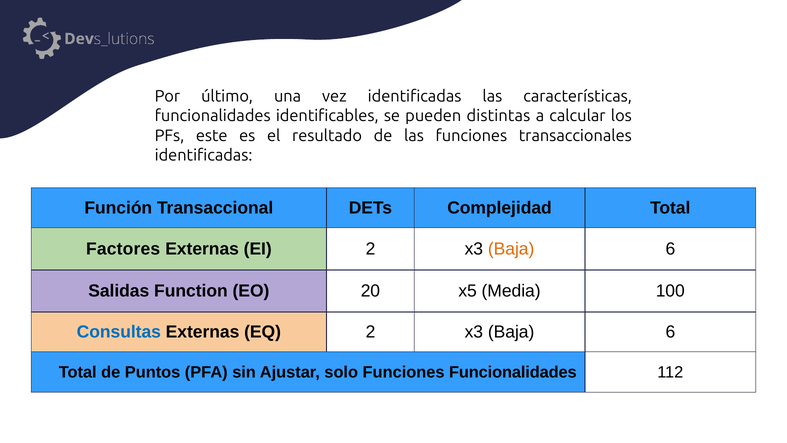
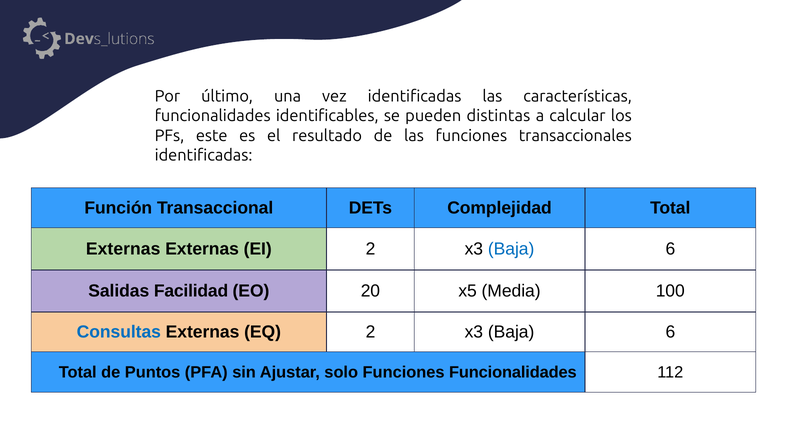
Factores at (123, 249): Factores -> Externas
Baja at (511, 249) colour: orange -> blue
Function: Function -> Facilidad
